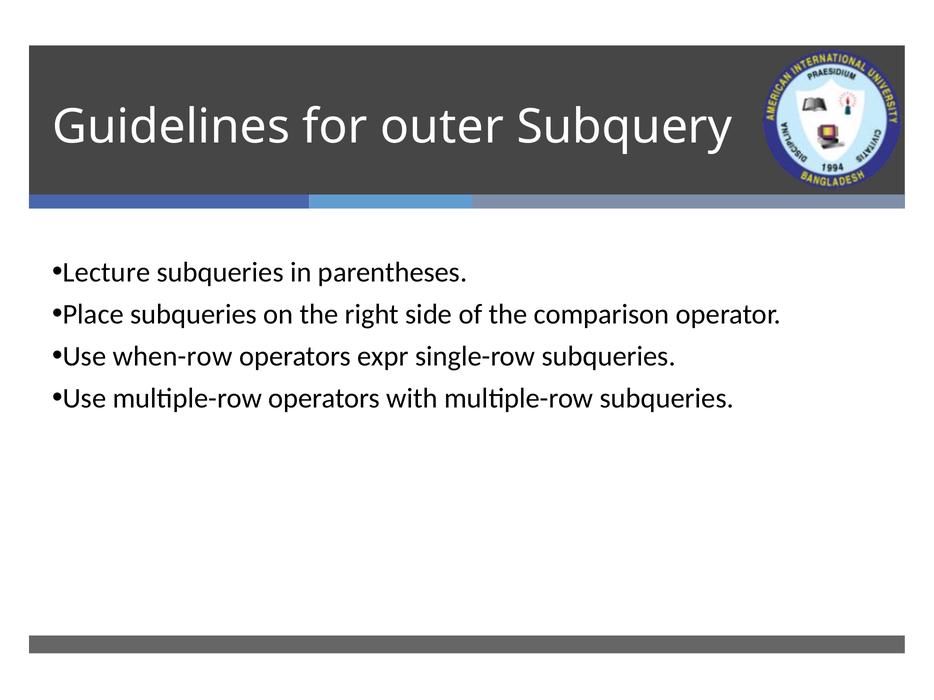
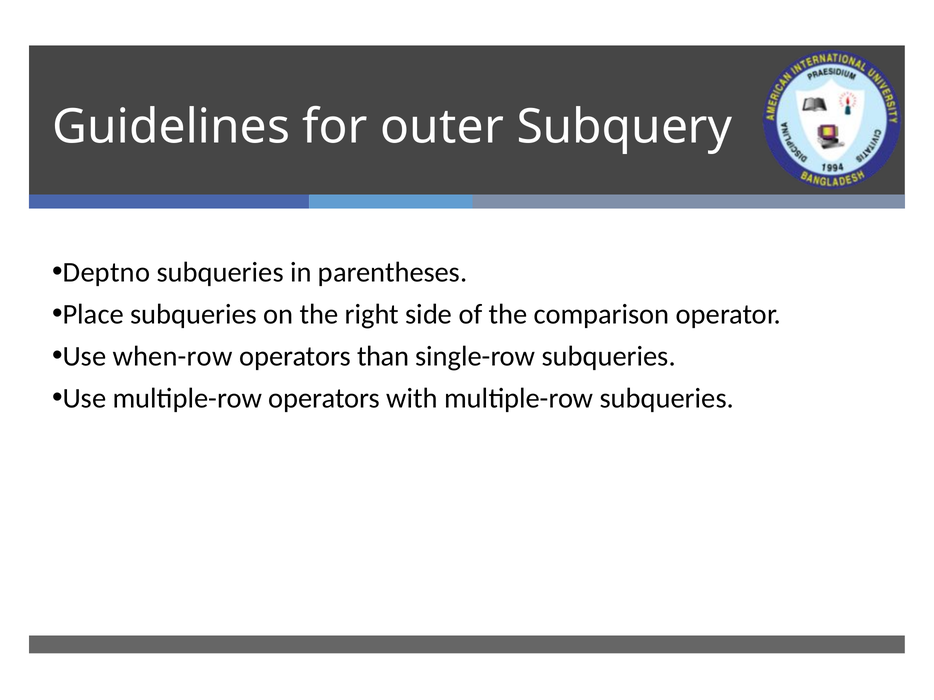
Lecture: Lecture -> Deptno
expr: expr -> than
